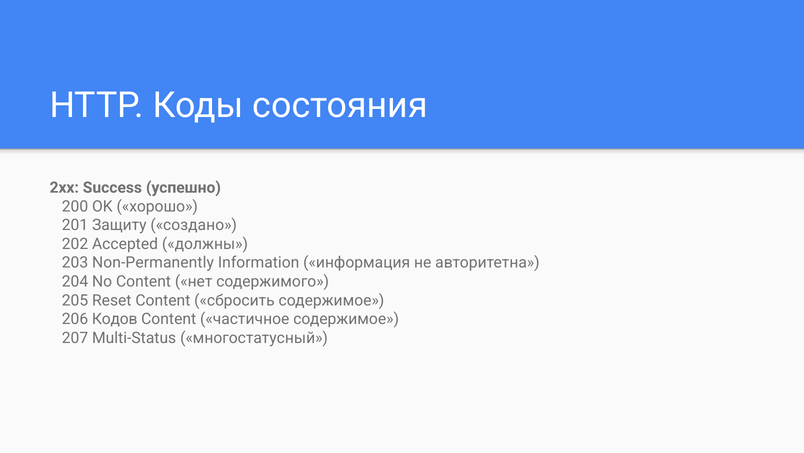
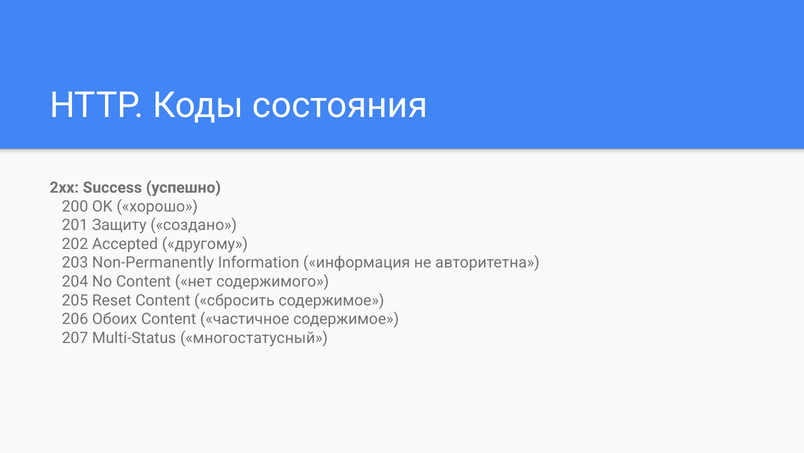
должны: должны -> другому
Кодов: Кодов -> Обоих
